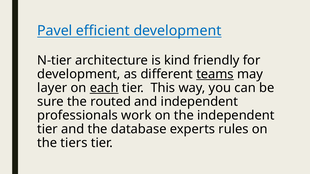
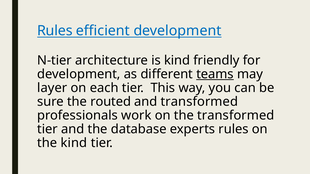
Pavel at (55, 31): Pavel -> Rules
each underline: present -> none
and independent: independent -> transformed
the independent: independent -> transformed
the tiers: tiers -> kind
